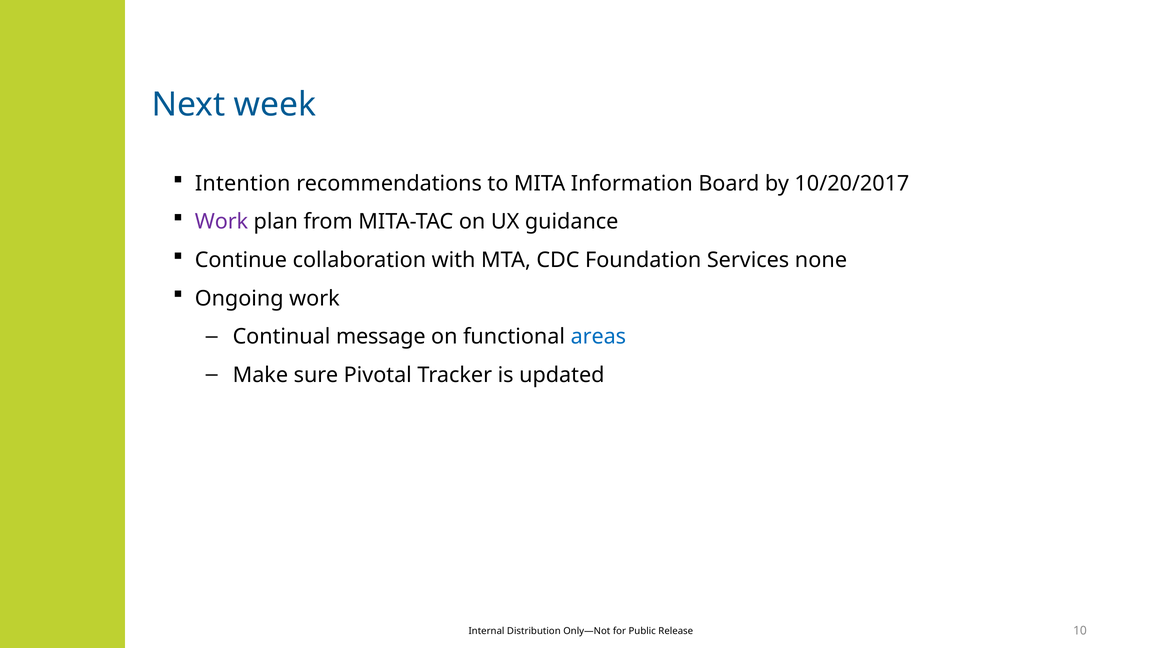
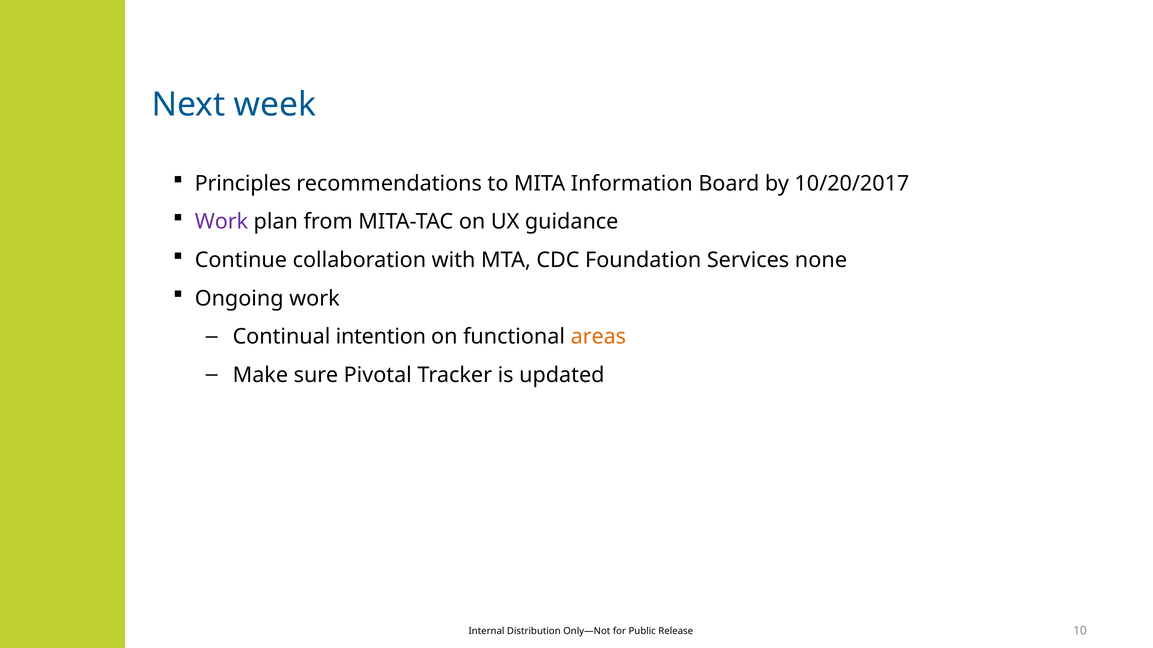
Intention: Intention -> Principles
message: message -> intention
areas colour: blue -> orange
